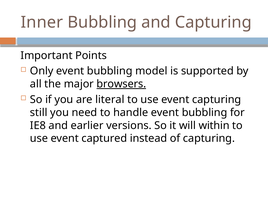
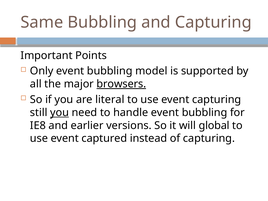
Inner: Inner -> Same
you at (60, 112) underline: none -> present
within: within -> global
